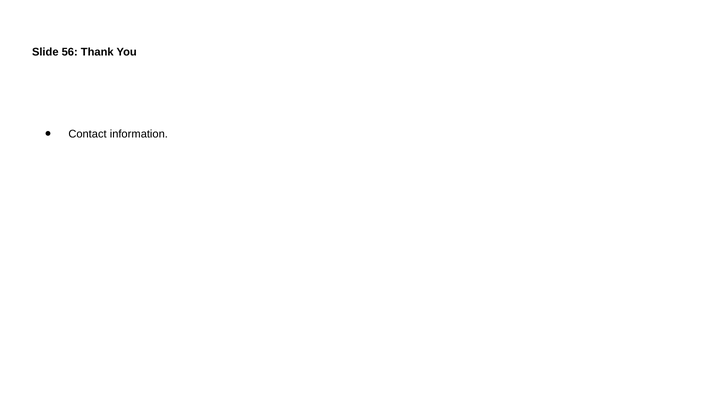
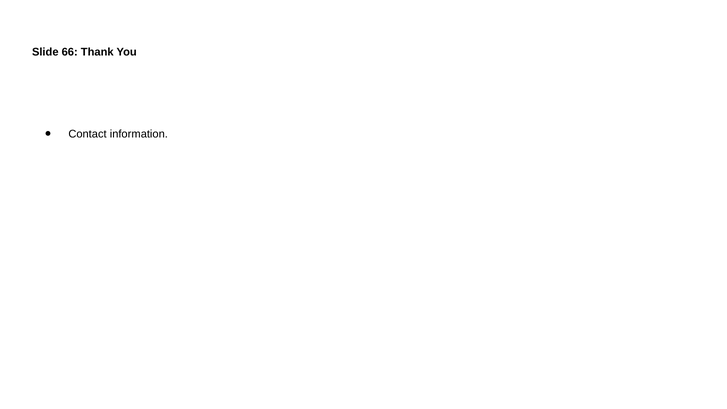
56: 56 -> 66
